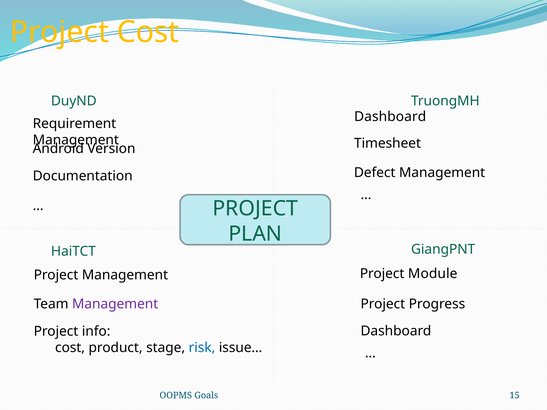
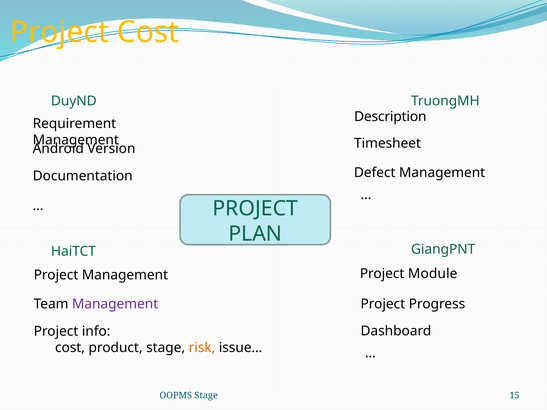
Dashboard at (390, 117): Dashboard -> Description
risk colour: blue -> orange
OOPMS Goals: Goals -> Stage
